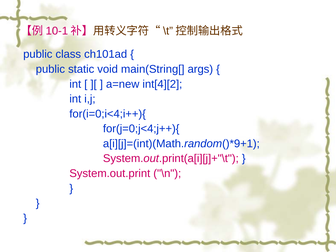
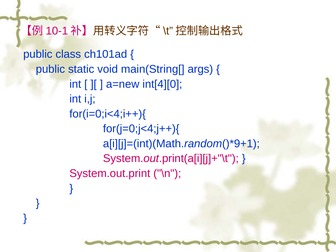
int[4][2: int[4][2 -> int[4][0
